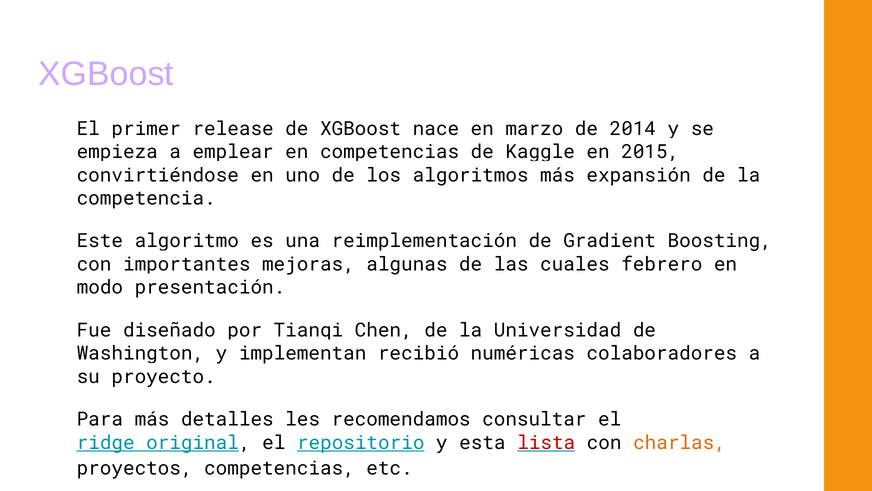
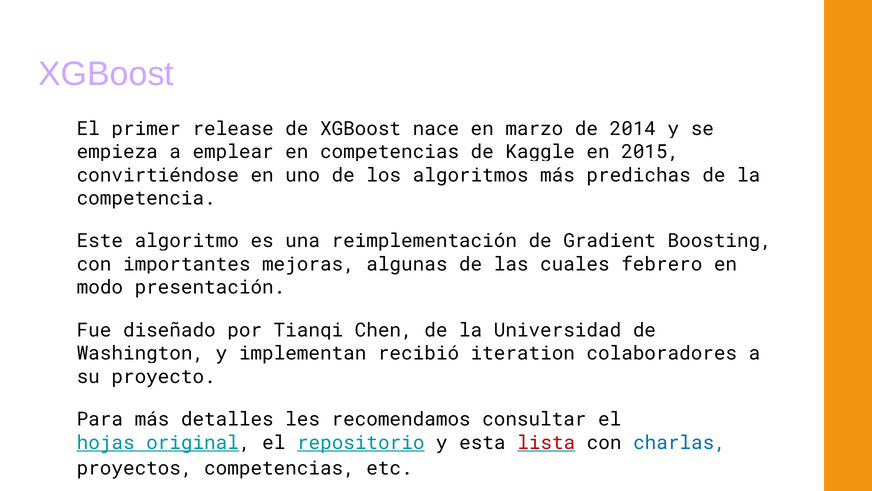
expansión: expansión -> predichas
numéricas: numéricas -> iteration
ridge: ridge -> hojas
charlas colour: orange -> blue
